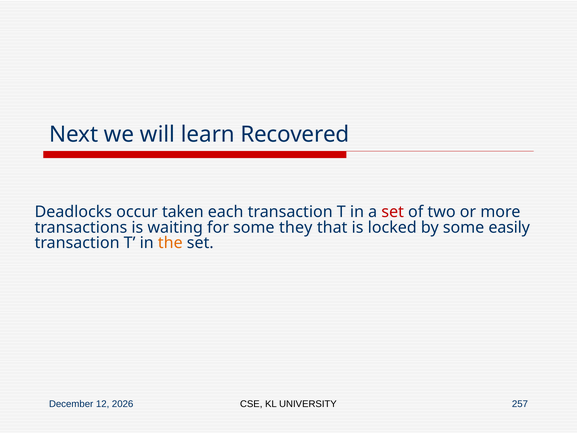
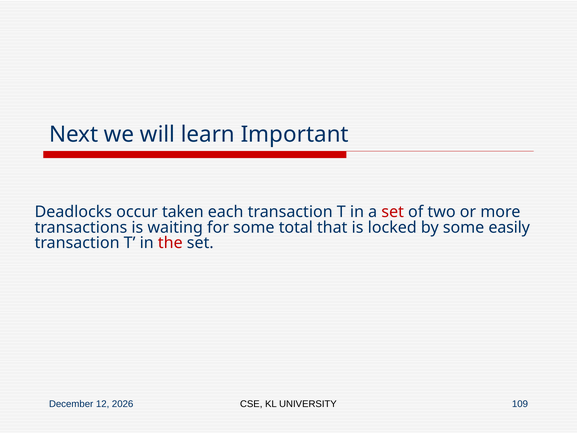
Recovered: Recovered -> Important
they: they -> total
the colour: orange -> red
257: 257 -> 109
